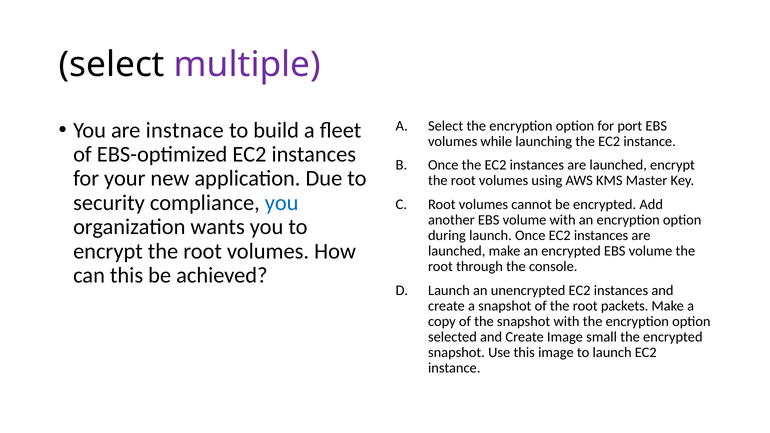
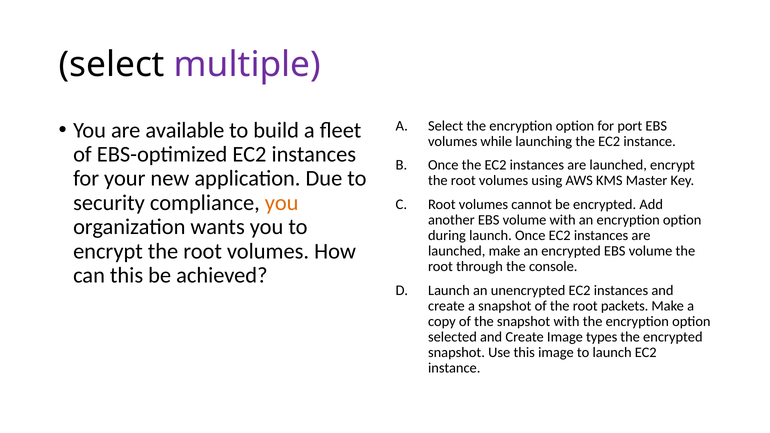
instnace: instnace -> available
you at (282, 203) colour: blue -> orange
small: small -> types
